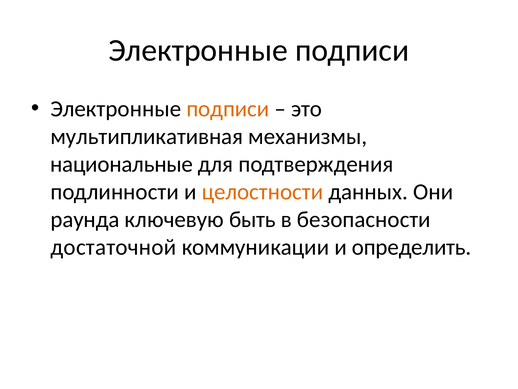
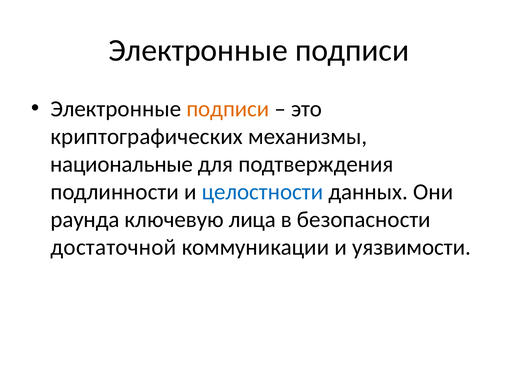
мультипликативная: мультипликативная -> криптографических
целостности colour: orange -> blue
быть: быть -> лица
определить: определить -> уязвимости
